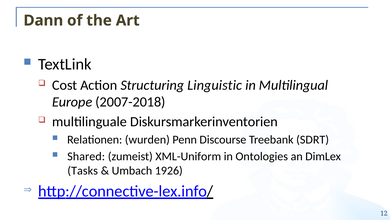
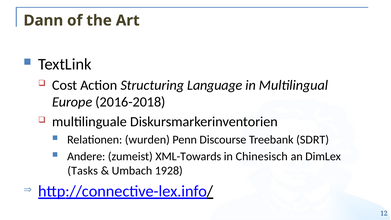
Linguistic: Linguistic -> Language
2007-2018: 2007-2018 -> 2016-2018
Shared: Shared -> Andere
XML-Uniform: XML-Uniform -> XML-Towards
Ontologies: Ontologies -> Chinesisch
1926: 1926 -> 1928
